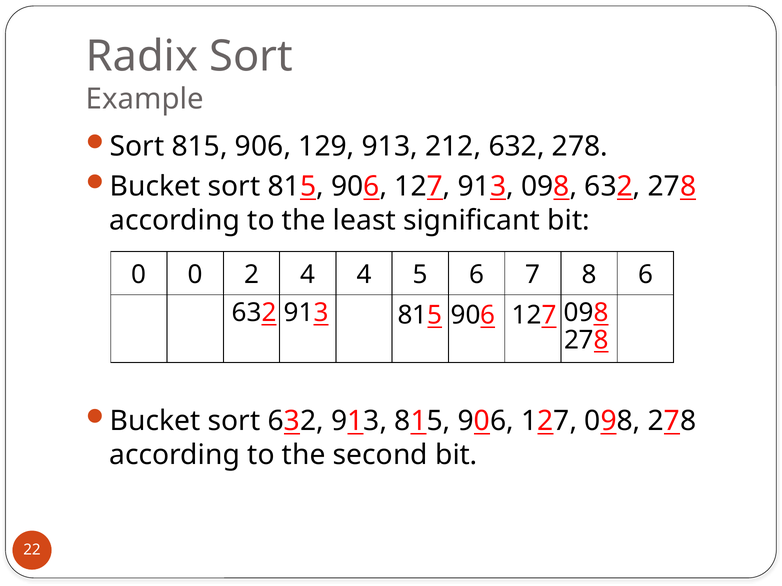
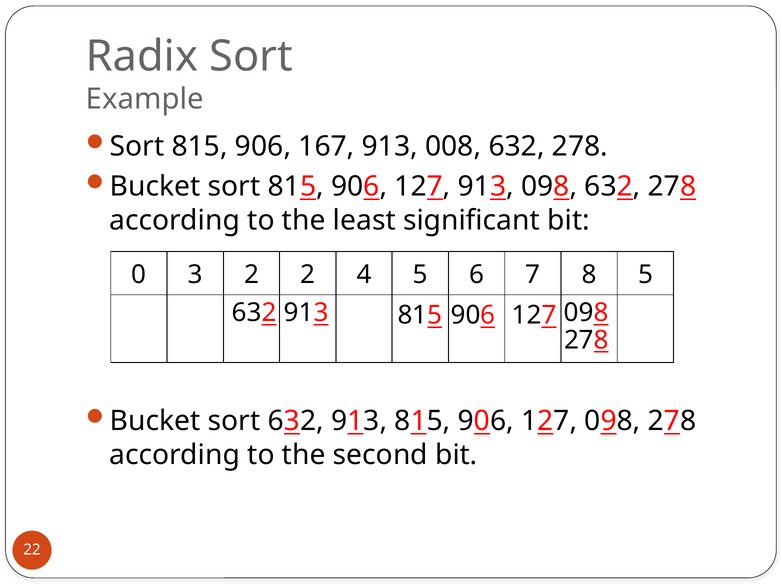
129: 129 -> 167
212: 212 -> 008
0 0: 0 -> 3
2 4: 4 -> 2
8 6: 6 -> 5
